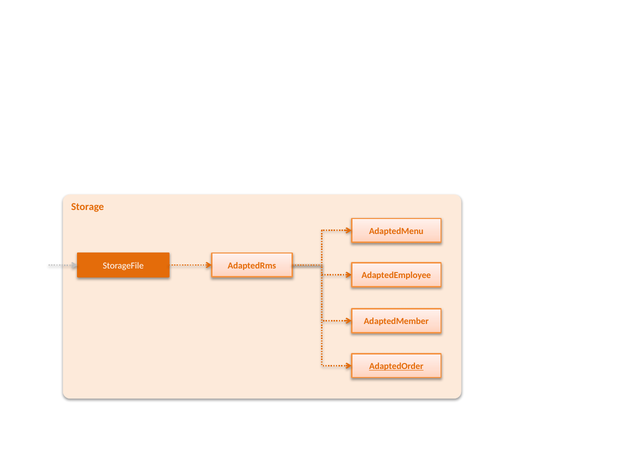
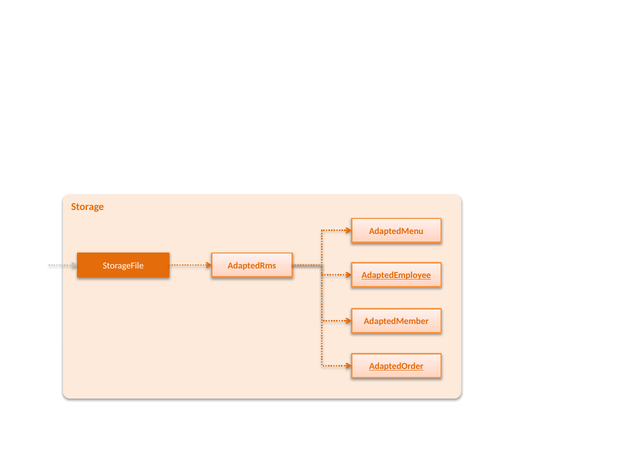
AdaptedEmployee underline: none -> present
